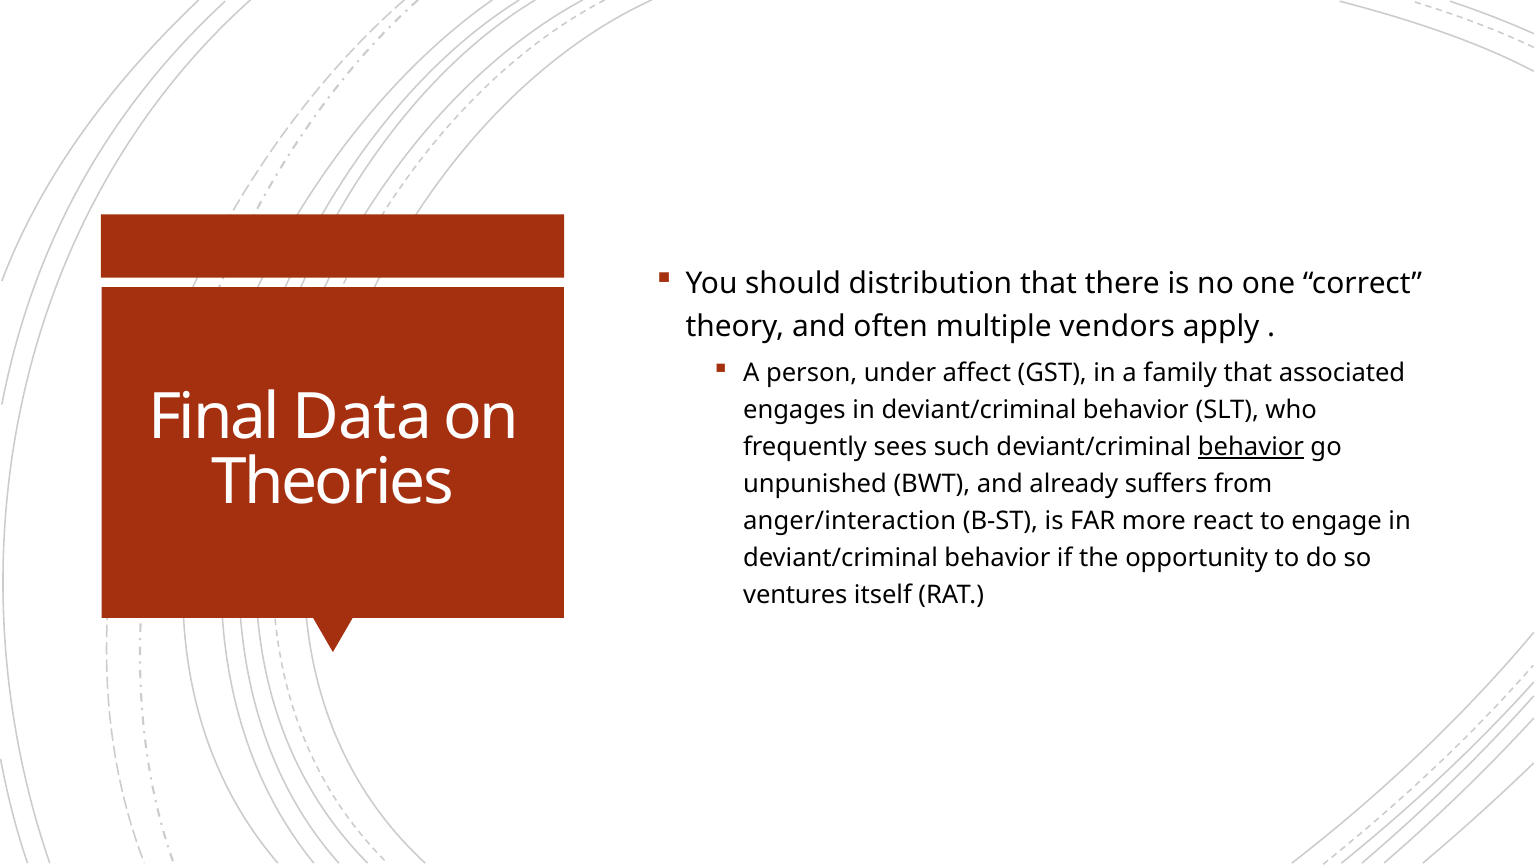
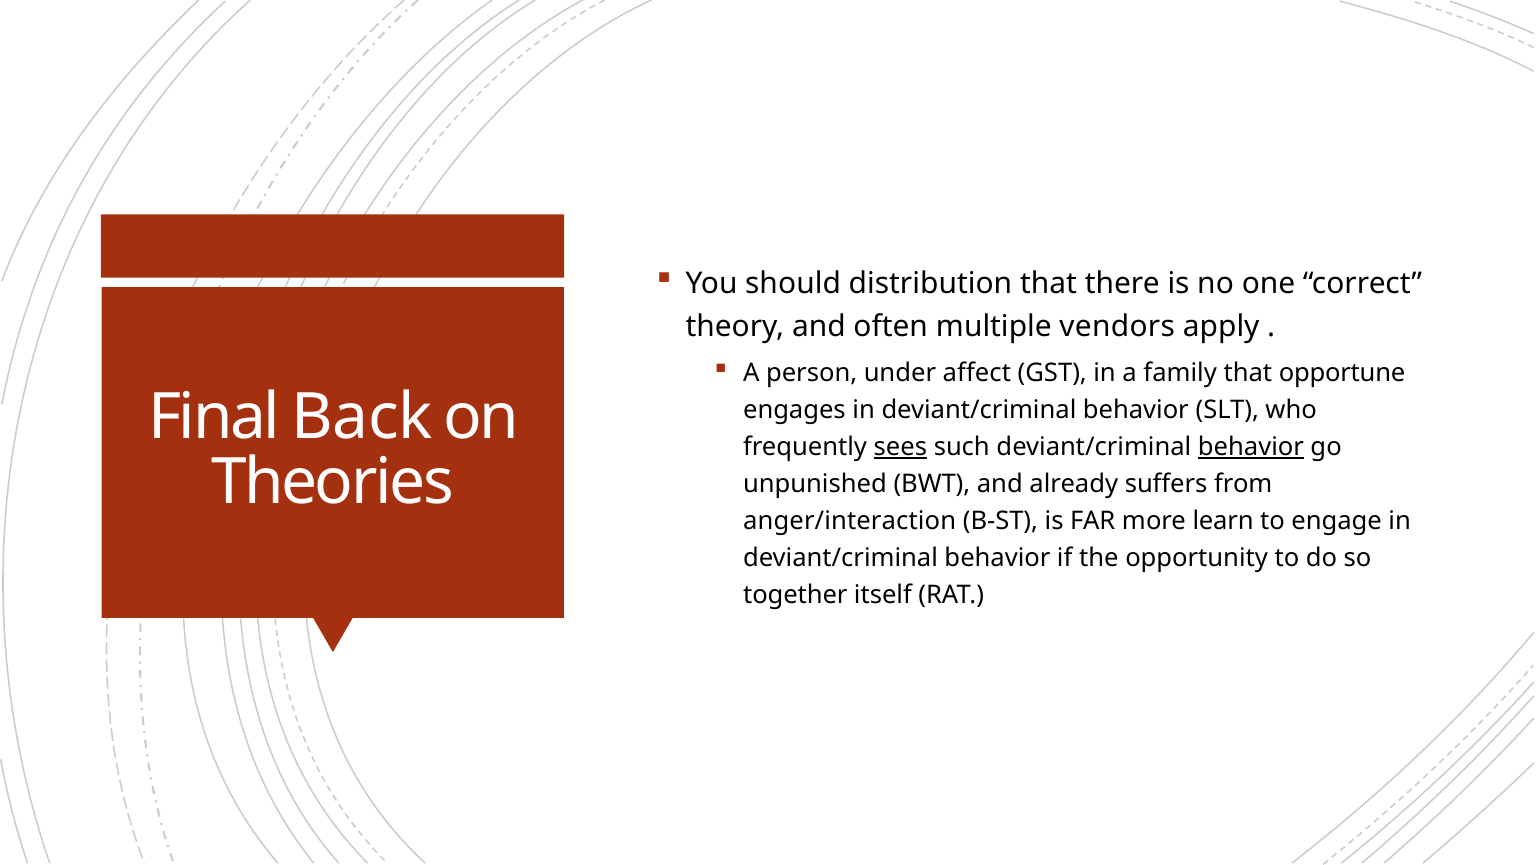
associated: associated -> opportune
Data: Data -> Back
sees underline: none -> present
react: react -> learn
ventures: ventures -> together
